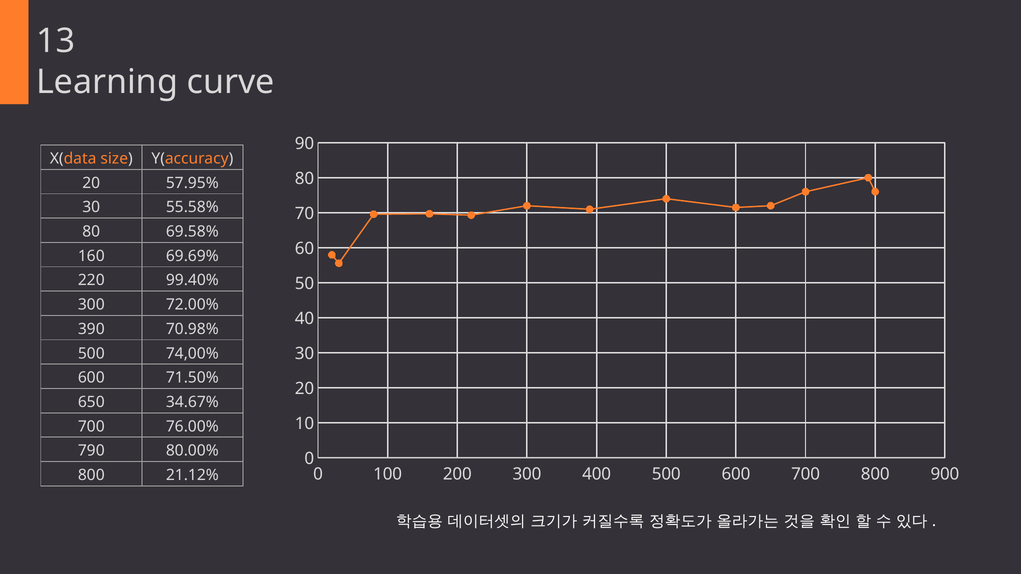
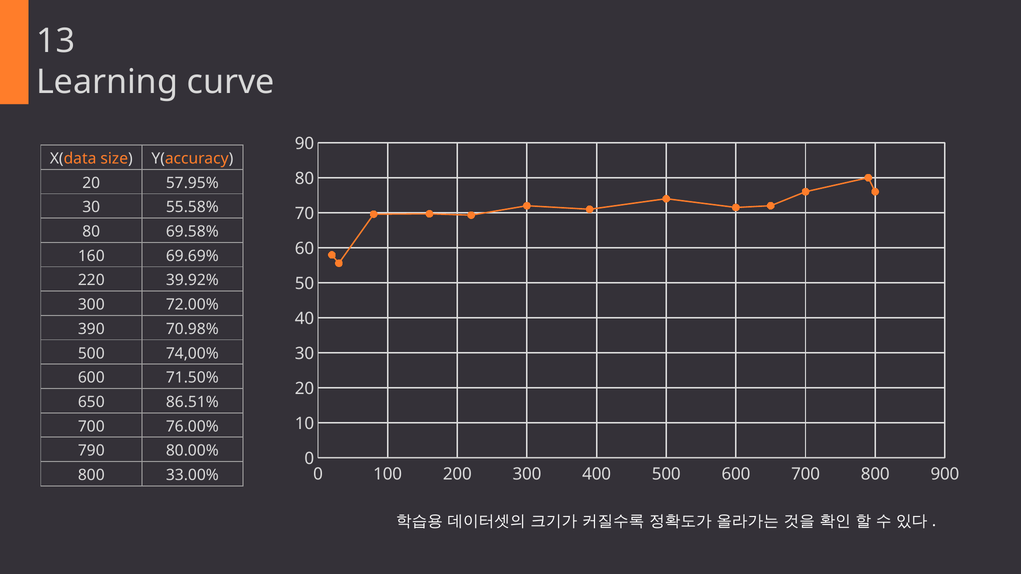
99.40%: 99.40% -> 39.92%
34.67%: 34.67% -> 86.51%
21.12%: 21.12% -> 33.00%
